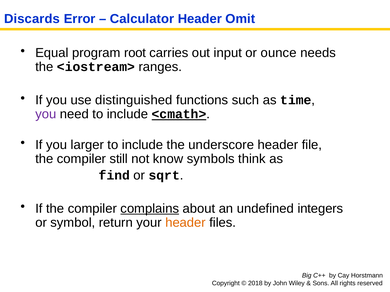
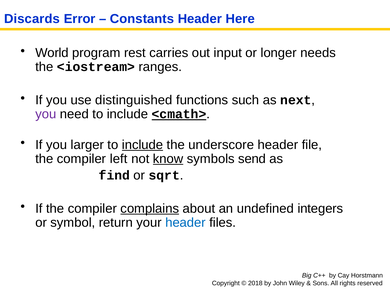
Calculator: Calculator -> Constants
Omit: Omit -> Here
Equal: Equal -> World
root: root -> rest
ounce: ounce -> longer
time: time -> next
include at (143, 145) underline: none -> present
still: still -> left
know underline: none -> present
think: think -> send
header at (186, 223) colour: orange -> blue
